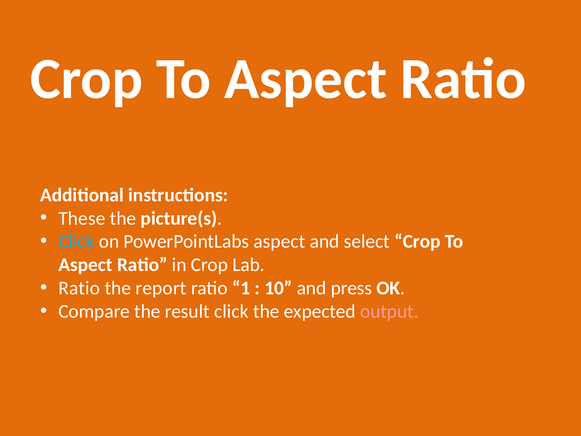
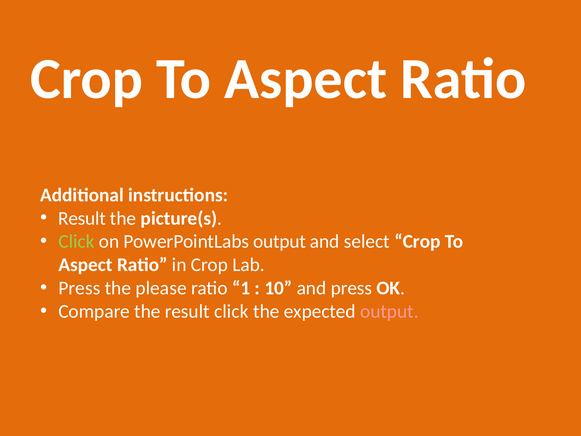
These at (82, 218): These -> Result
Click at (76, 241) colour: light blue -> light green
PowerPointLabs aspect: aspect -> output
Ratio at (79, 288): Ratio -> Press
report: report -> please
